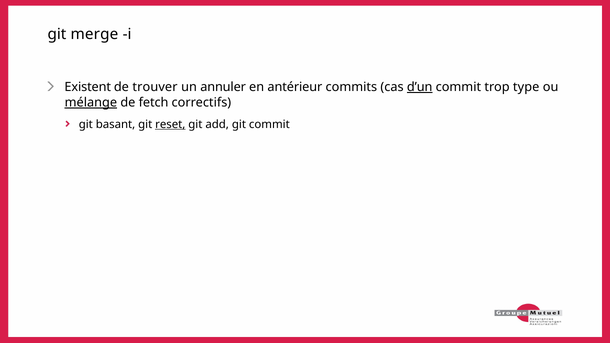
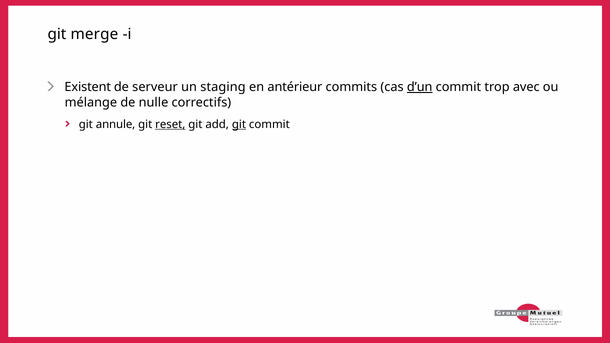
trouver: trouver -> serveur
annuler: annuler -> staging
type: type -> avec
mélange underline: present -> none
fetch: fetch -> nulle
basant: basant -> annule
git at (239, 125) underline: none -> present
